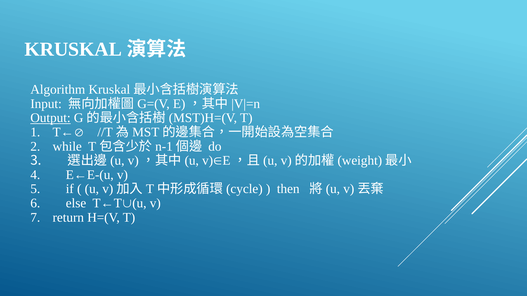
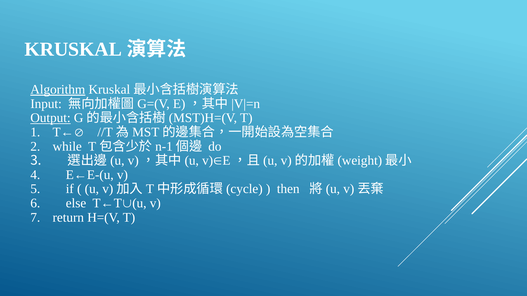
Algorithm underline: none -> present
